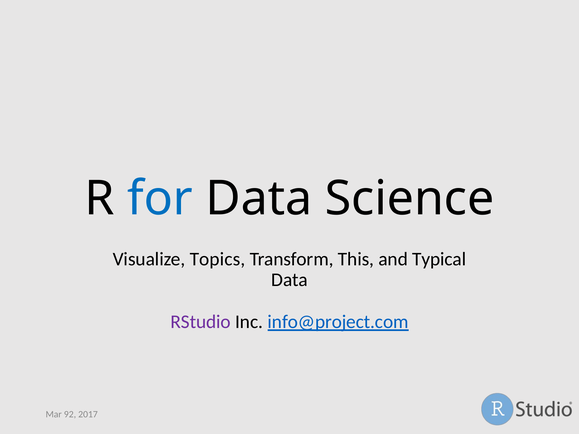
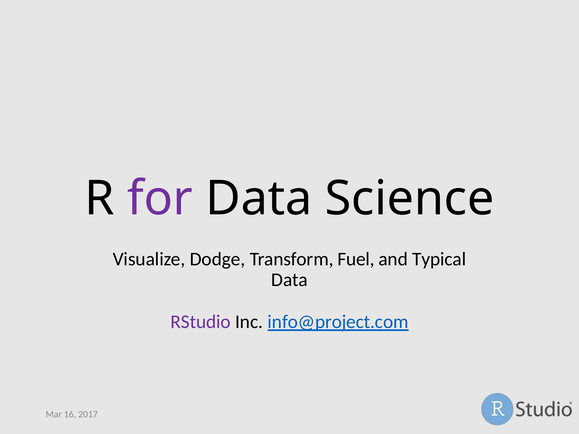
for colour: blue -> purple
Topics: Topics -> Dodge
This: This -> Fuel
92: 92 -> 16
